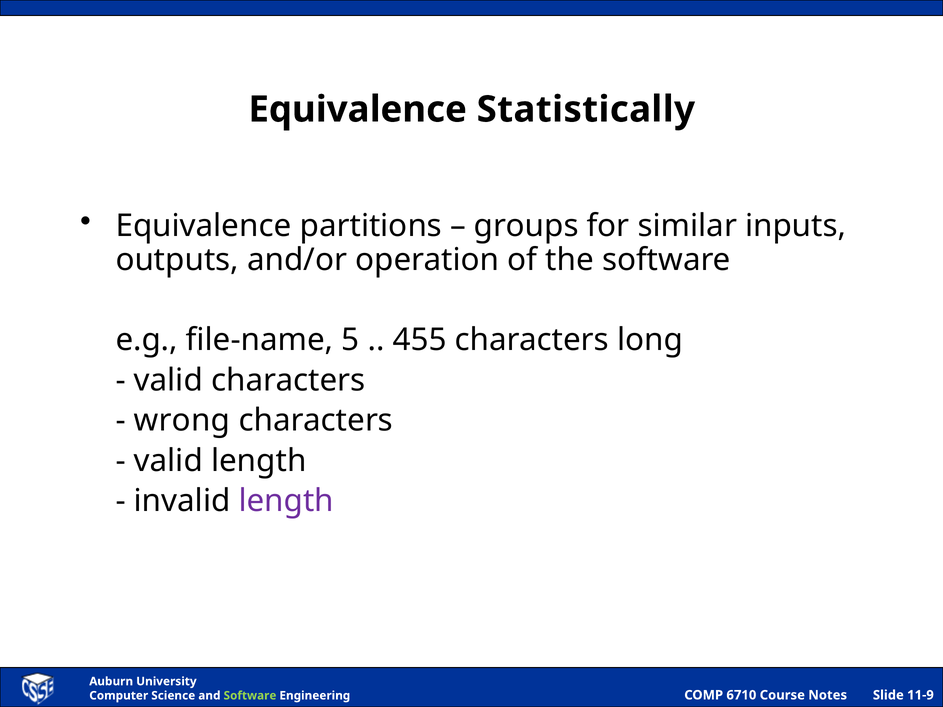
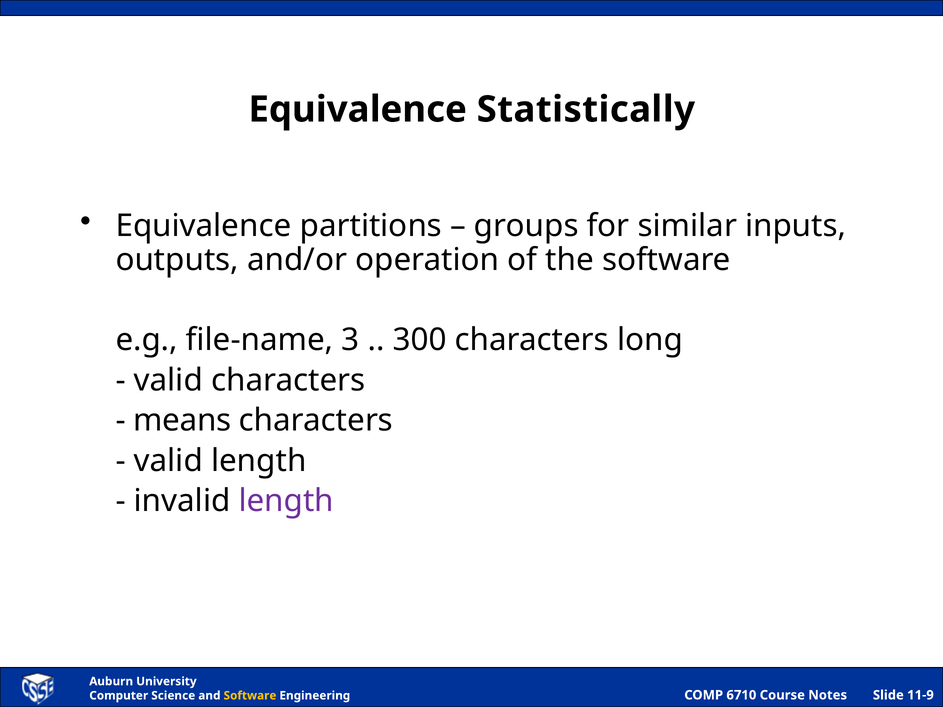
5: 5 -> 3
455: 455 -> 300
wrong: wrong -> means
Software at (250, 696) colour: light green -> yellow
